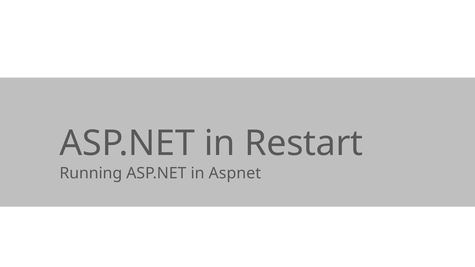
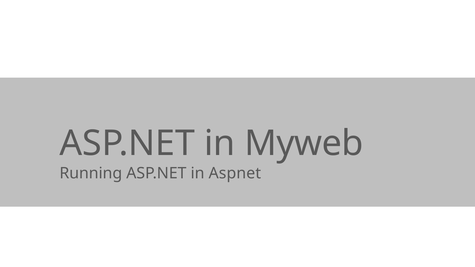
Restart: Restart -> Myweb
